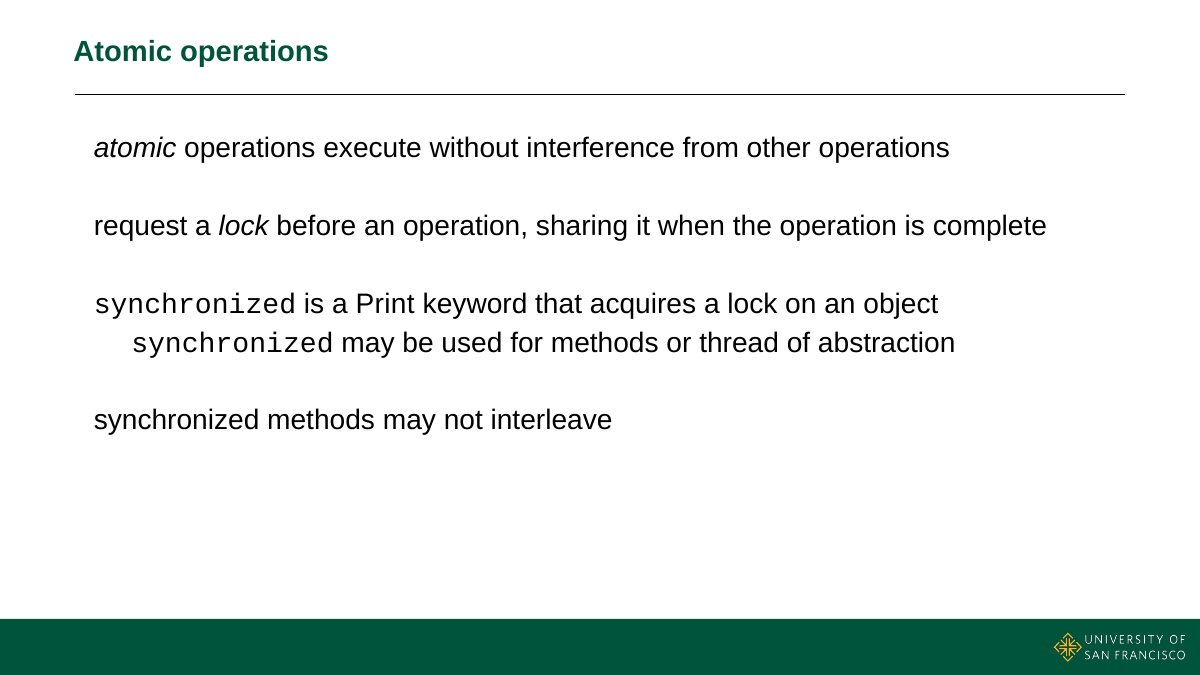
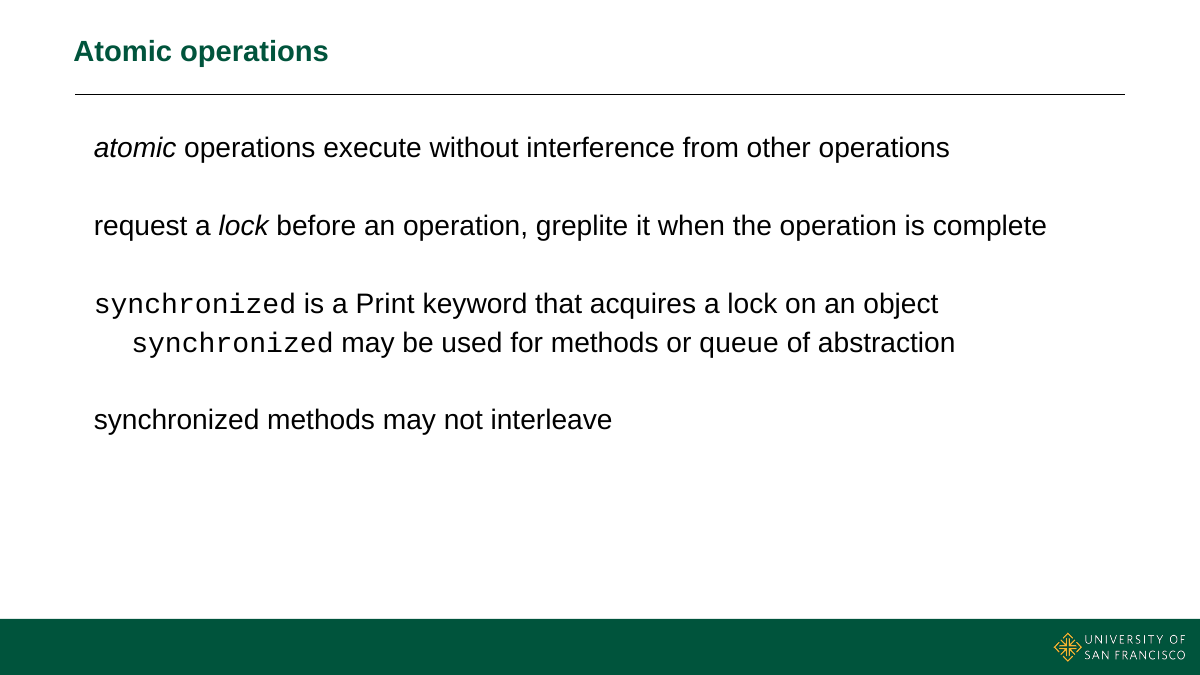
sharing: sharing -> greplite
thread: thread -> queue
